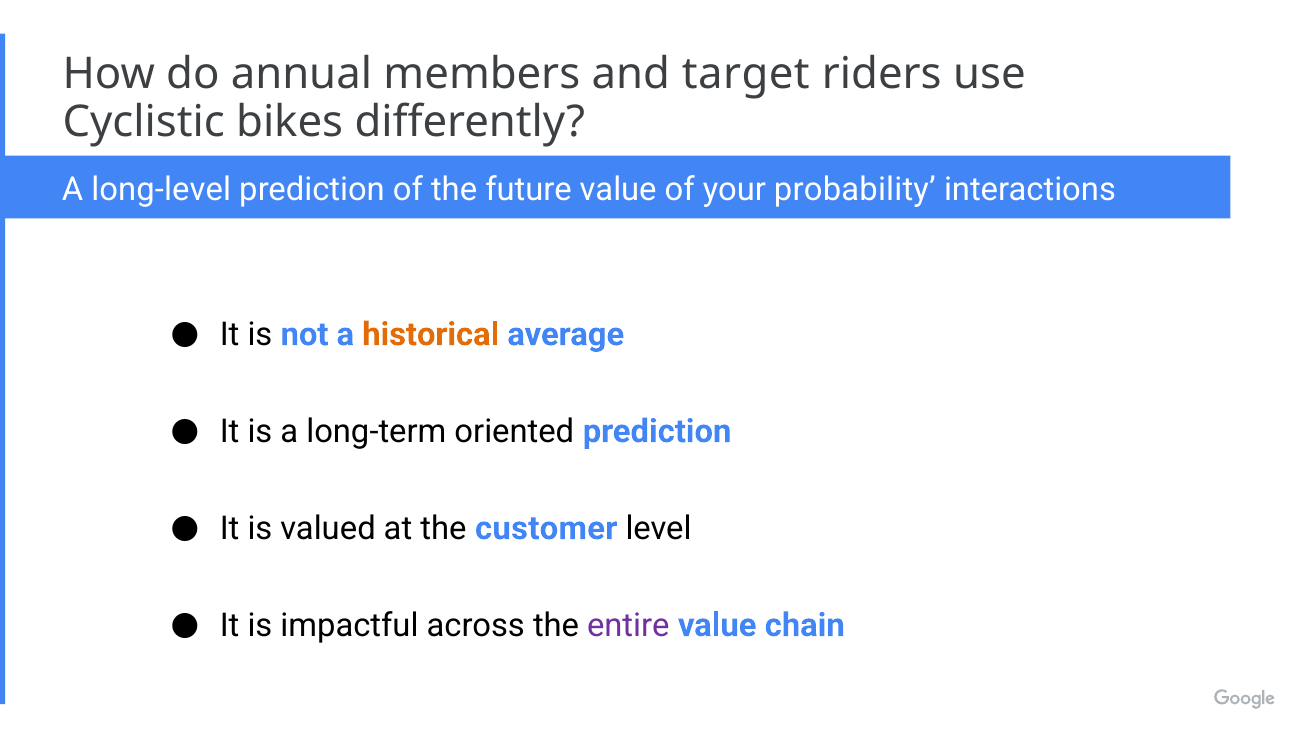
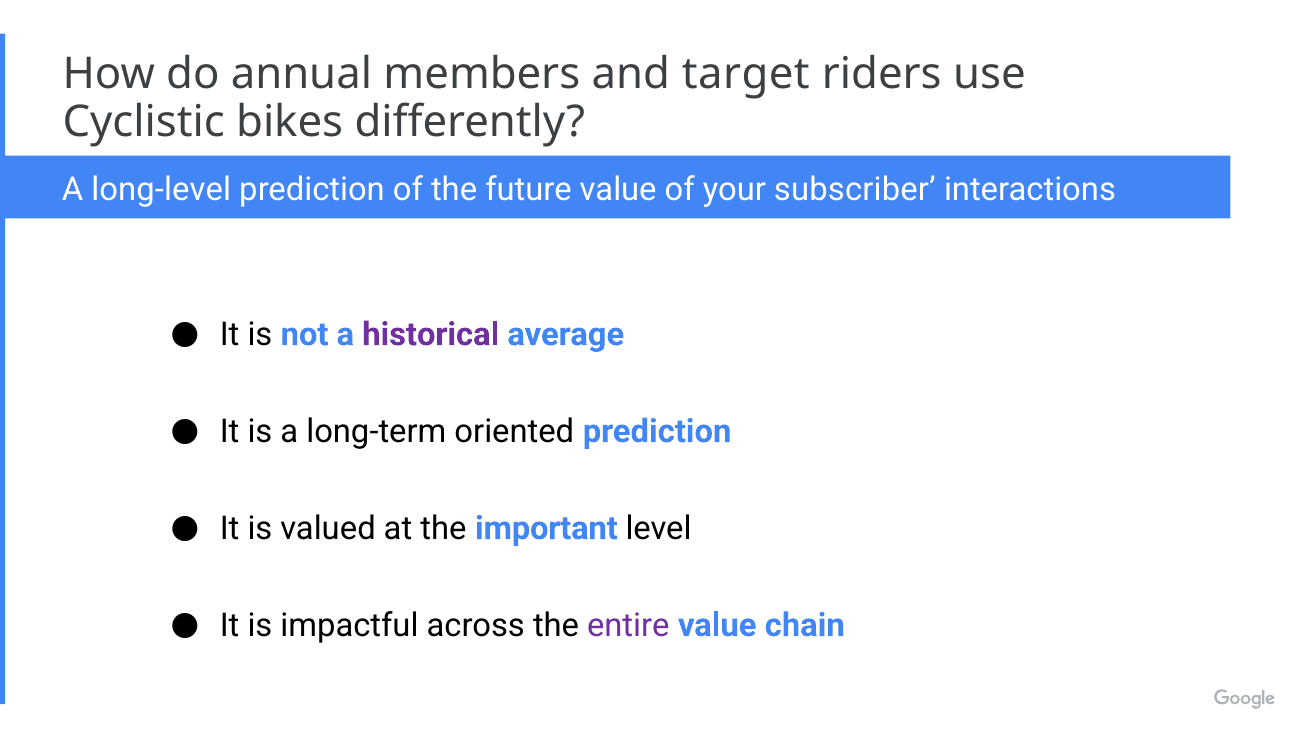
probability: probability -> subscriber
historical colour: orange -> purple
customer: customer -> important
